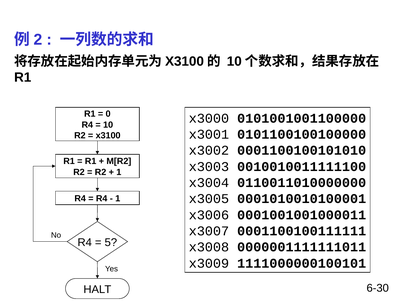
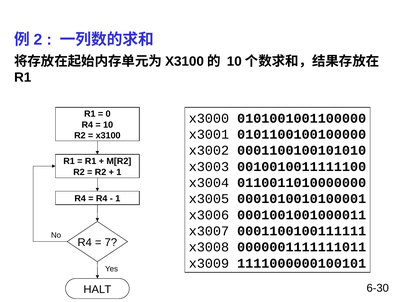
5: 5 -> 7
